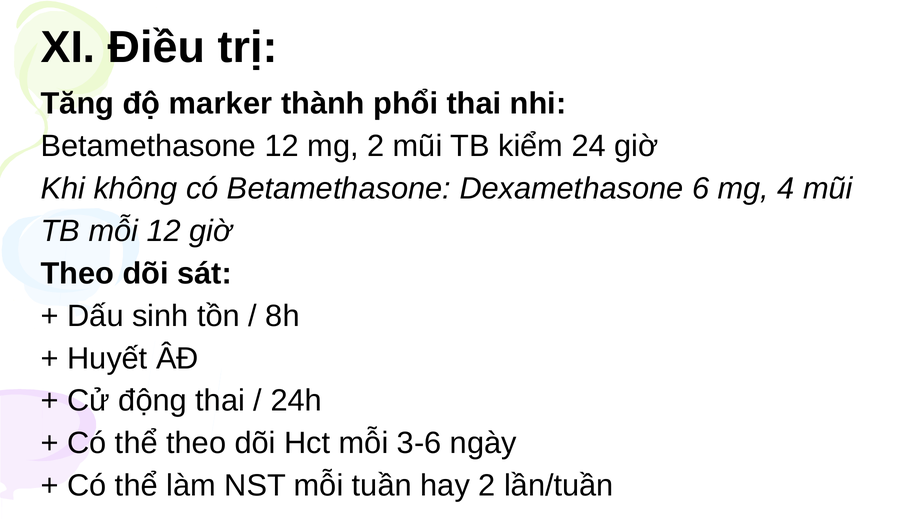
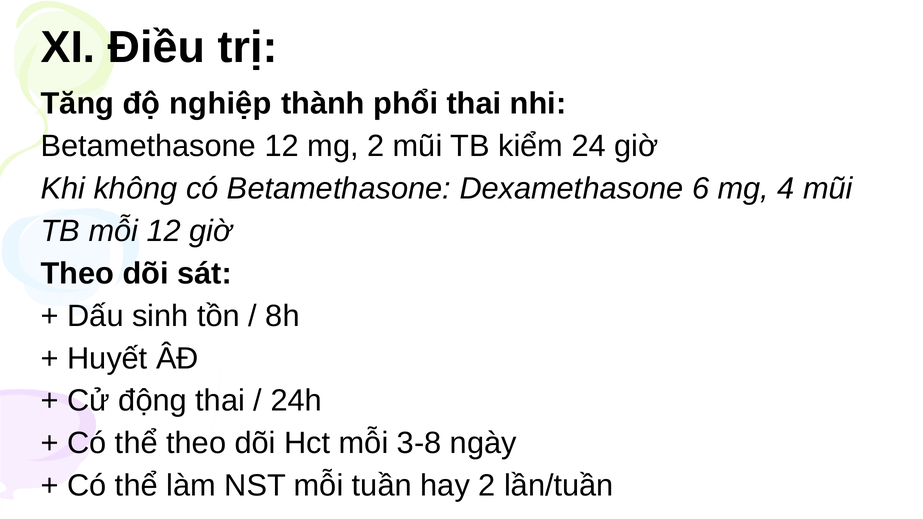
marker: marker -> nghiệp
3-6: 3-6 -> 3-8
